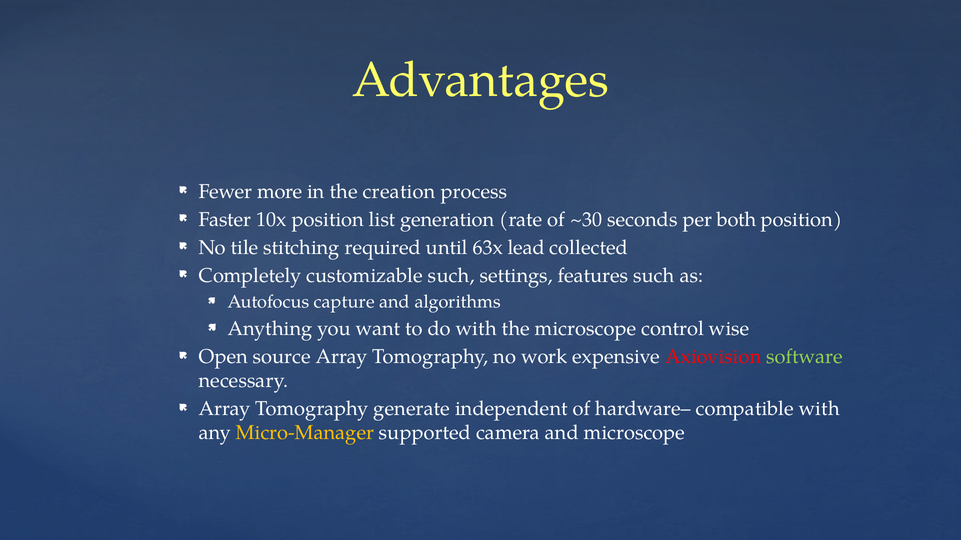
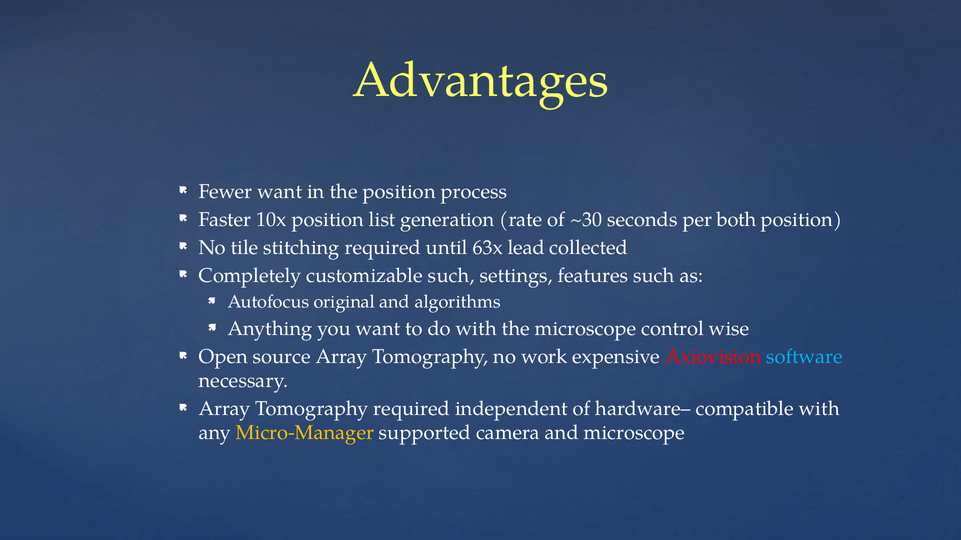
Fewer more: more -> want
the creation: creation -> position
capture: capture -> original
software colour: light green -> light blue
Tomography generate: generate -> required
